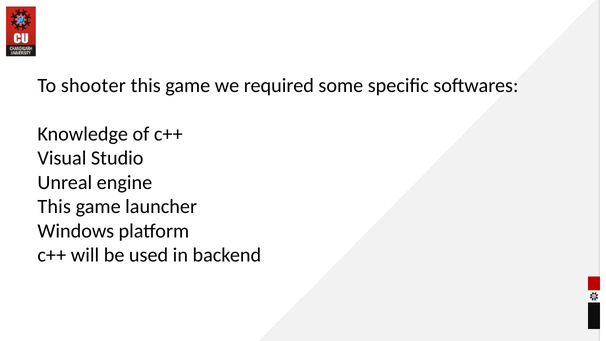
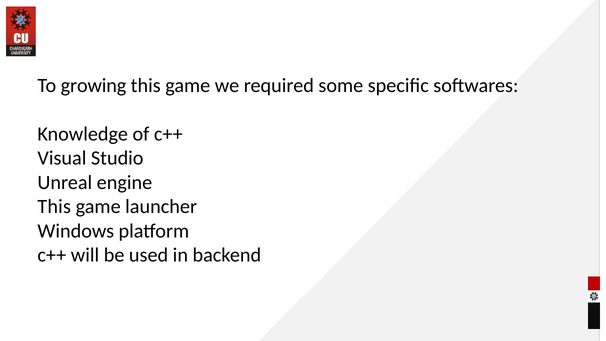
shooter: shooter -> growing
